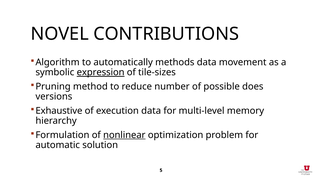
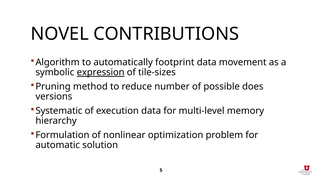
methods: methods -> footprint
Exhaustive: Exhaustive -> Systematic
nonlinear underline: present -> none
